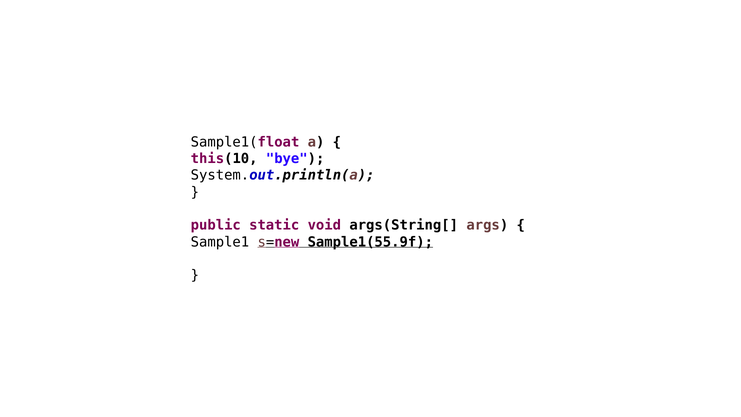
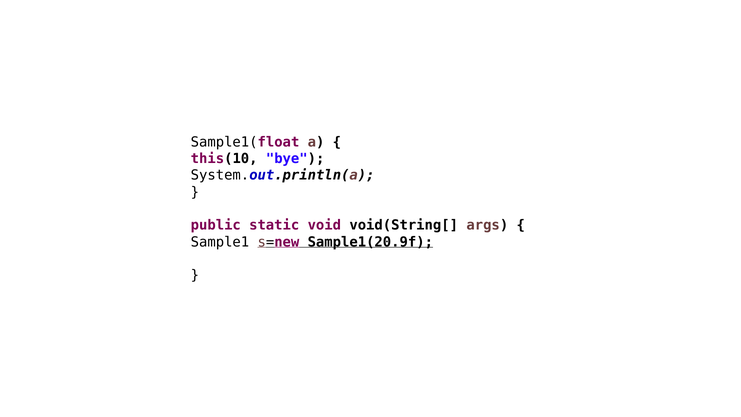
args(String[: args(String[ -> void(String[
Sample1(55.9f: Sample1(55.9f -> Sample1(20.9f
